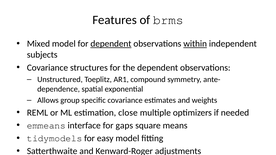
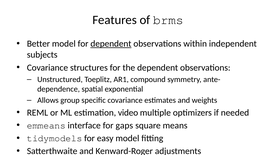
Mixed: Mixed -> Better
within underline: present -> none
close: close -> video
